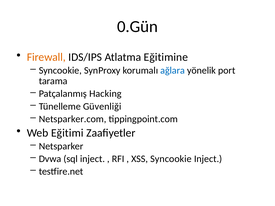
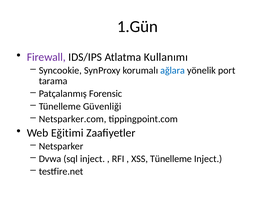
0.Gün: 0.Gün -> 1.Gün
Firewall colour: orange -> purple
Eğitimine: Eğitimine -> Kullanımı
Hacking: Hacking -> Forensic
XSS Syncookie: Syncookie -> Tünelleme
